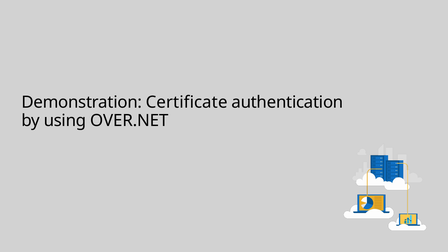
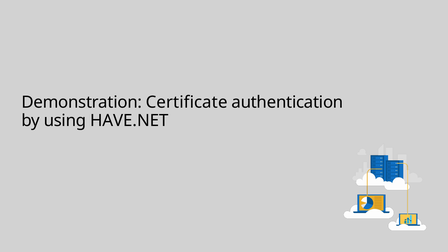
OVER.NET: OVER.NET -> HAVE.NET
